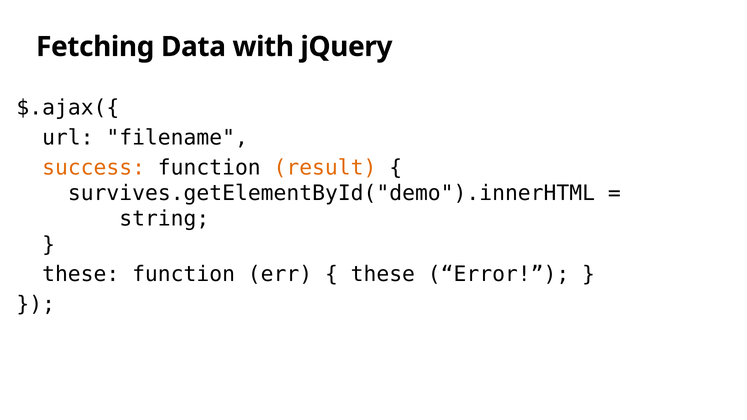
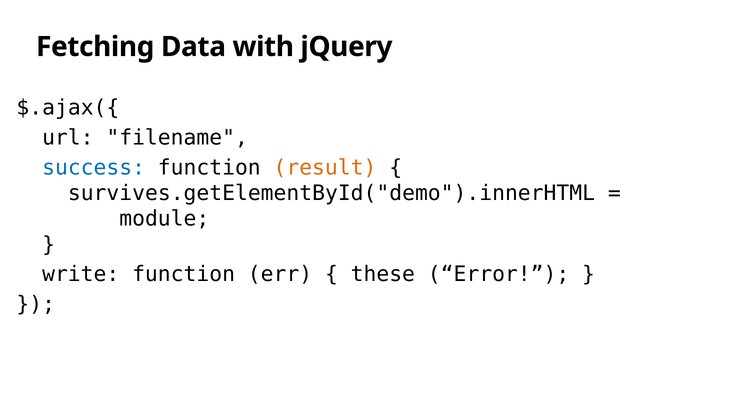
success colour: orange -> blue
string: string -> module
these at (81, 275): these -> write
